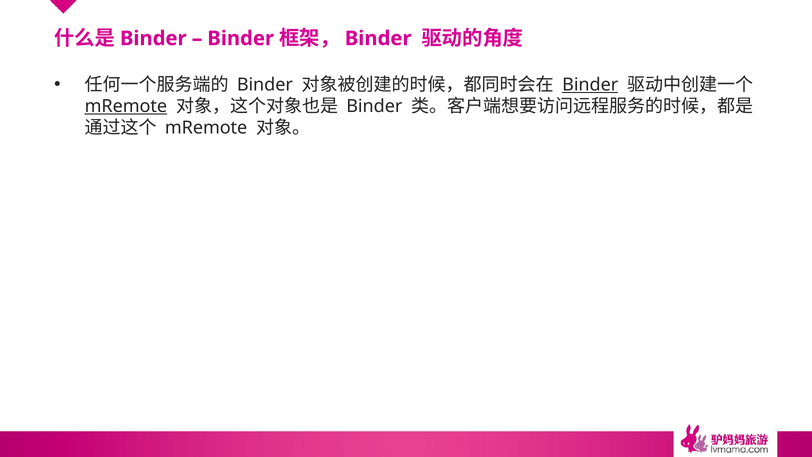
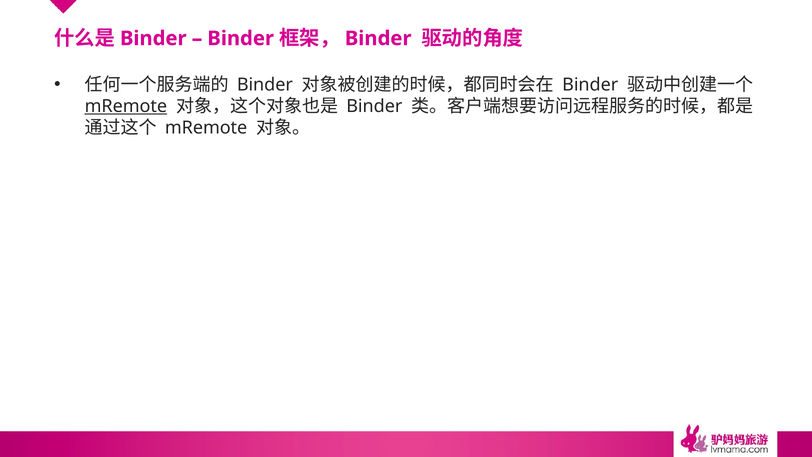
Binder at (590, 85) underline: present -> none
